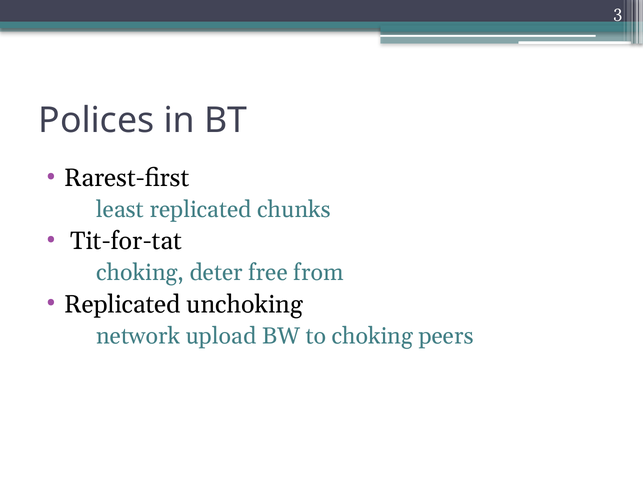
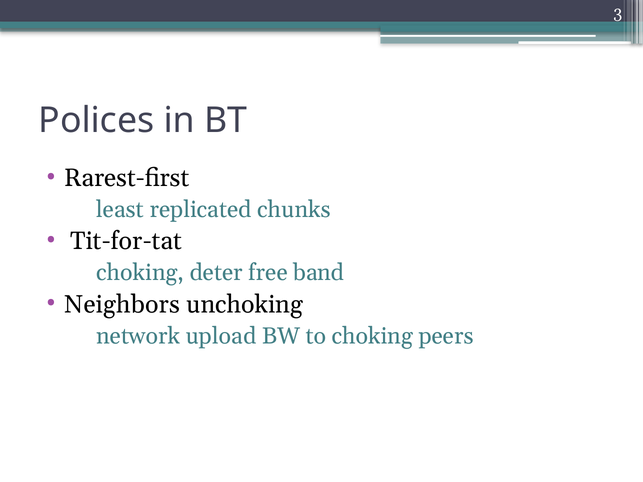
from: from -> band
Replicated at (122, 305): Replicated -> Neighbors
